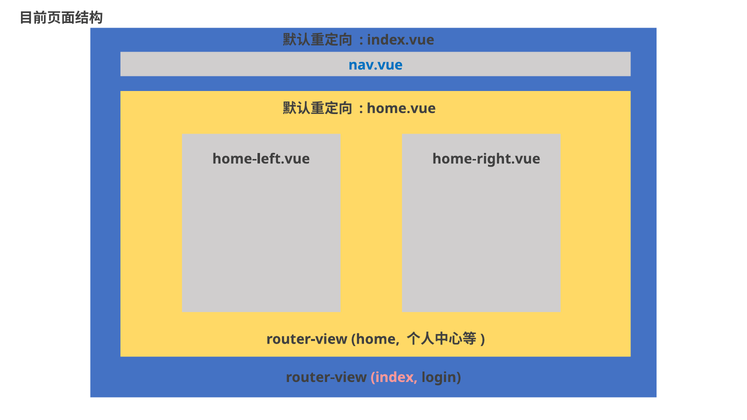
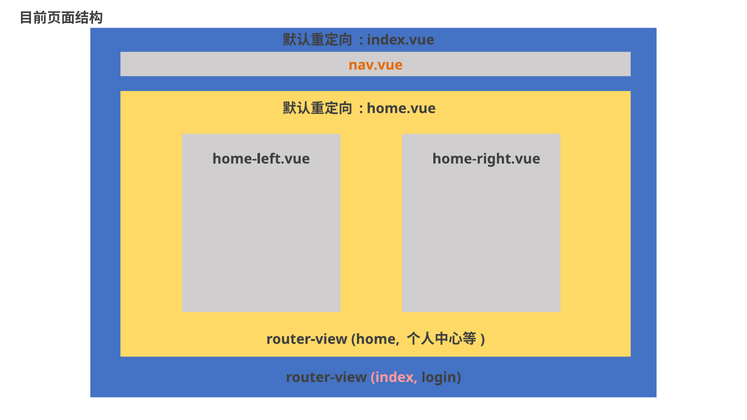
nav.vue colour: blue -> orange
